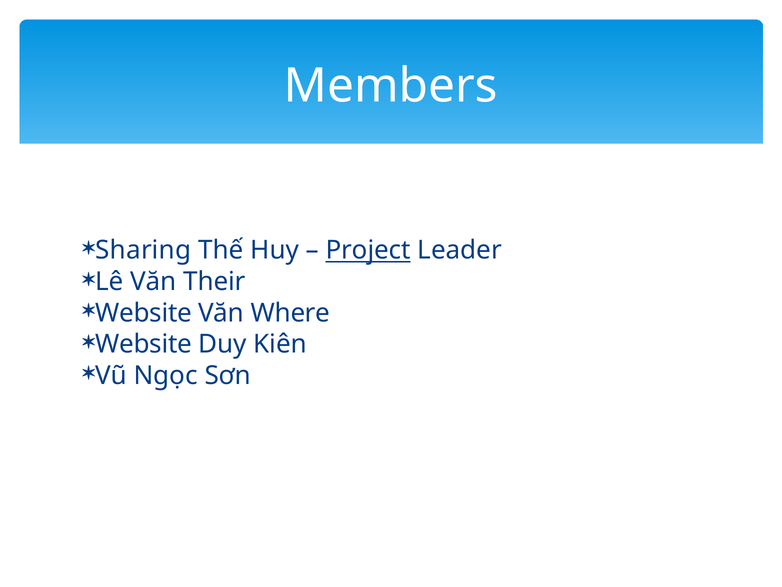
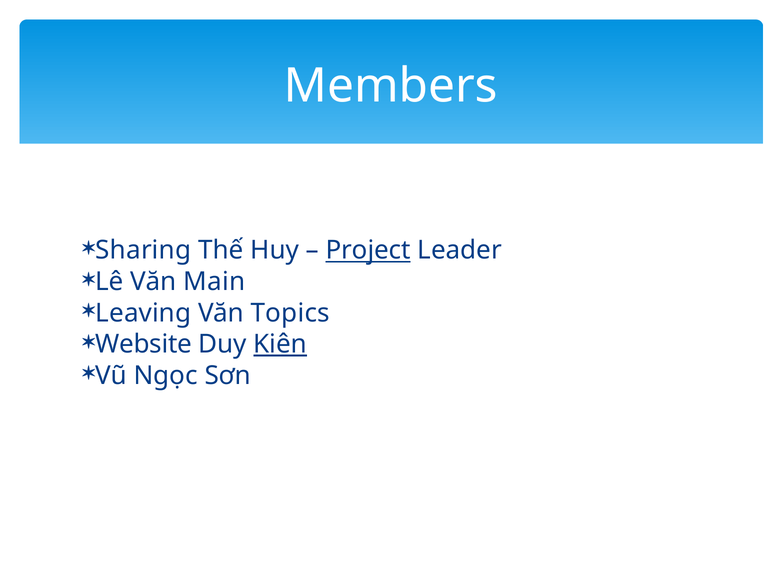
Their: Their -> Main
Website at (144, 313): Website -> Leaving
Where: Where -> Topics
Kiên underline: none -> present
